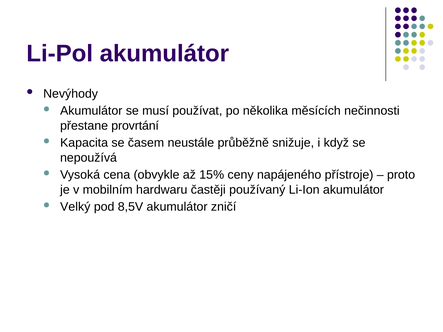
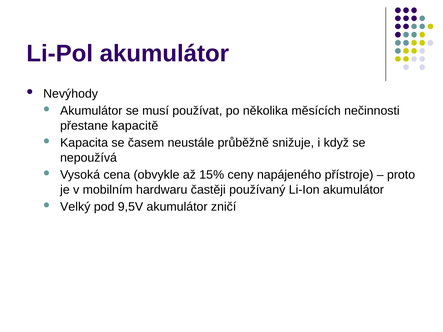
provrtání: provrtání -> kapacitě
8,5V: 8,5V -> 9,5V
